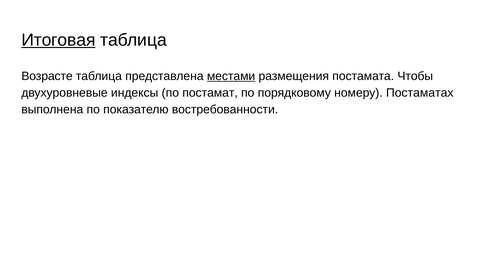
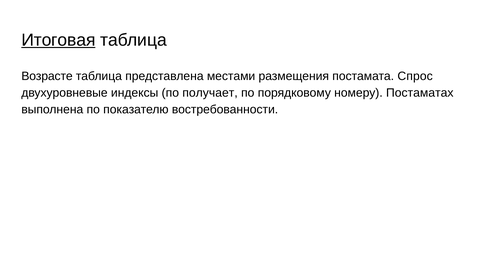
местами underline: present -> none
Чтобы: Чтобы -> Спрос
постамат: постамат -> получает
